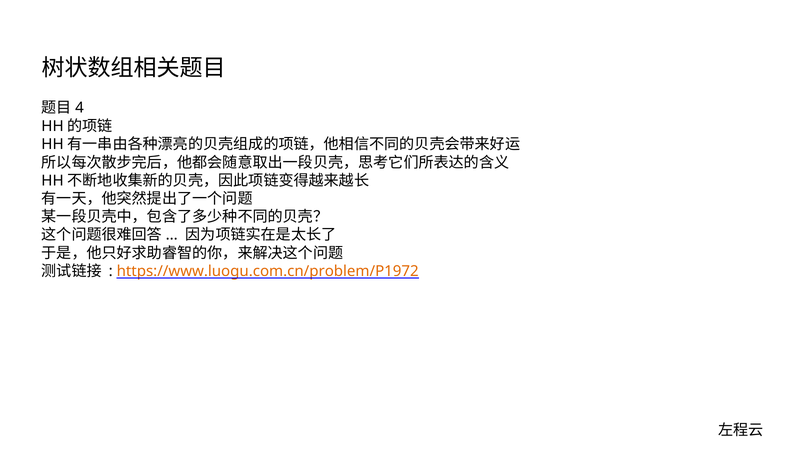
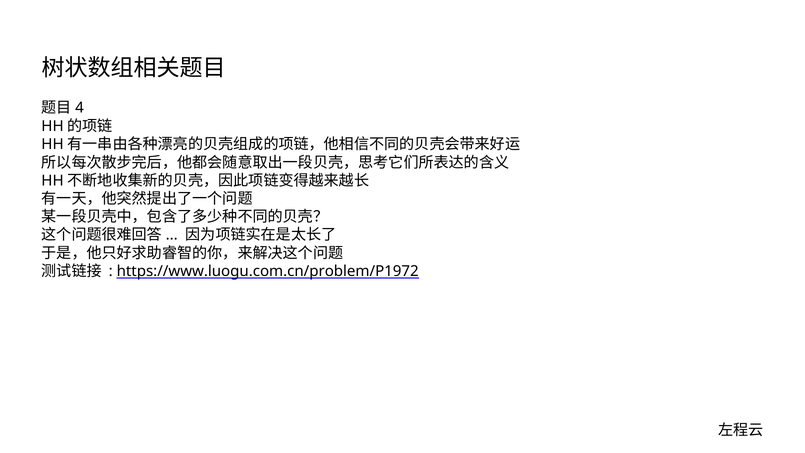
https://www.luogu.com.cn/problem/P1972 colour: orange -> black
